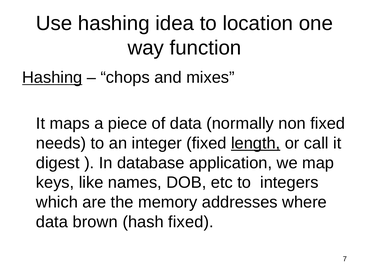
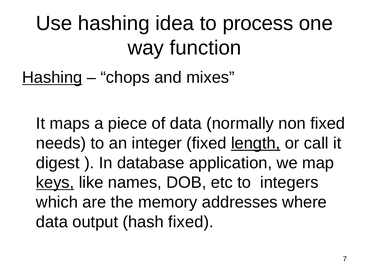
location: location -> process
keys underline: none -> present
brown: brown -> output
